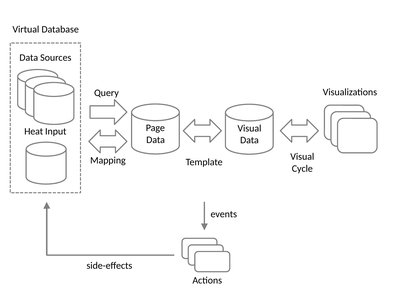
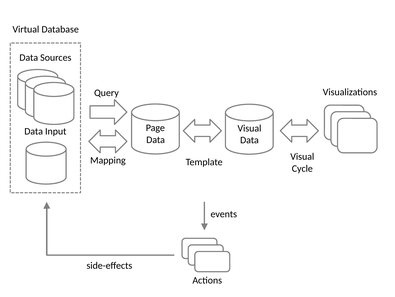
Heat at (34, 131): Heat -> Data
